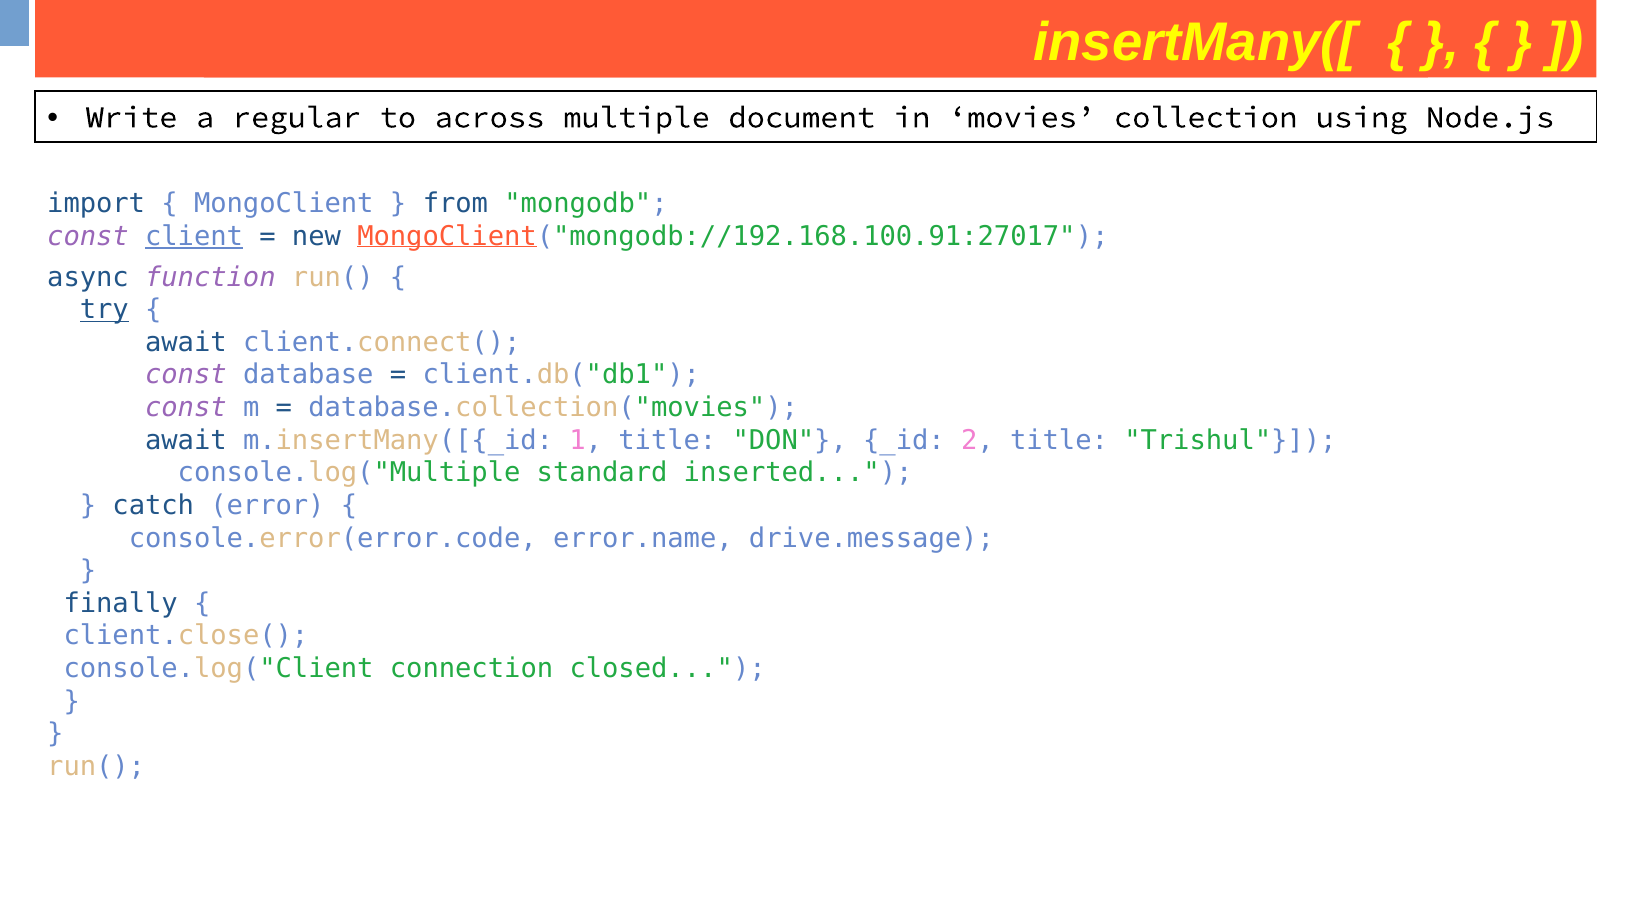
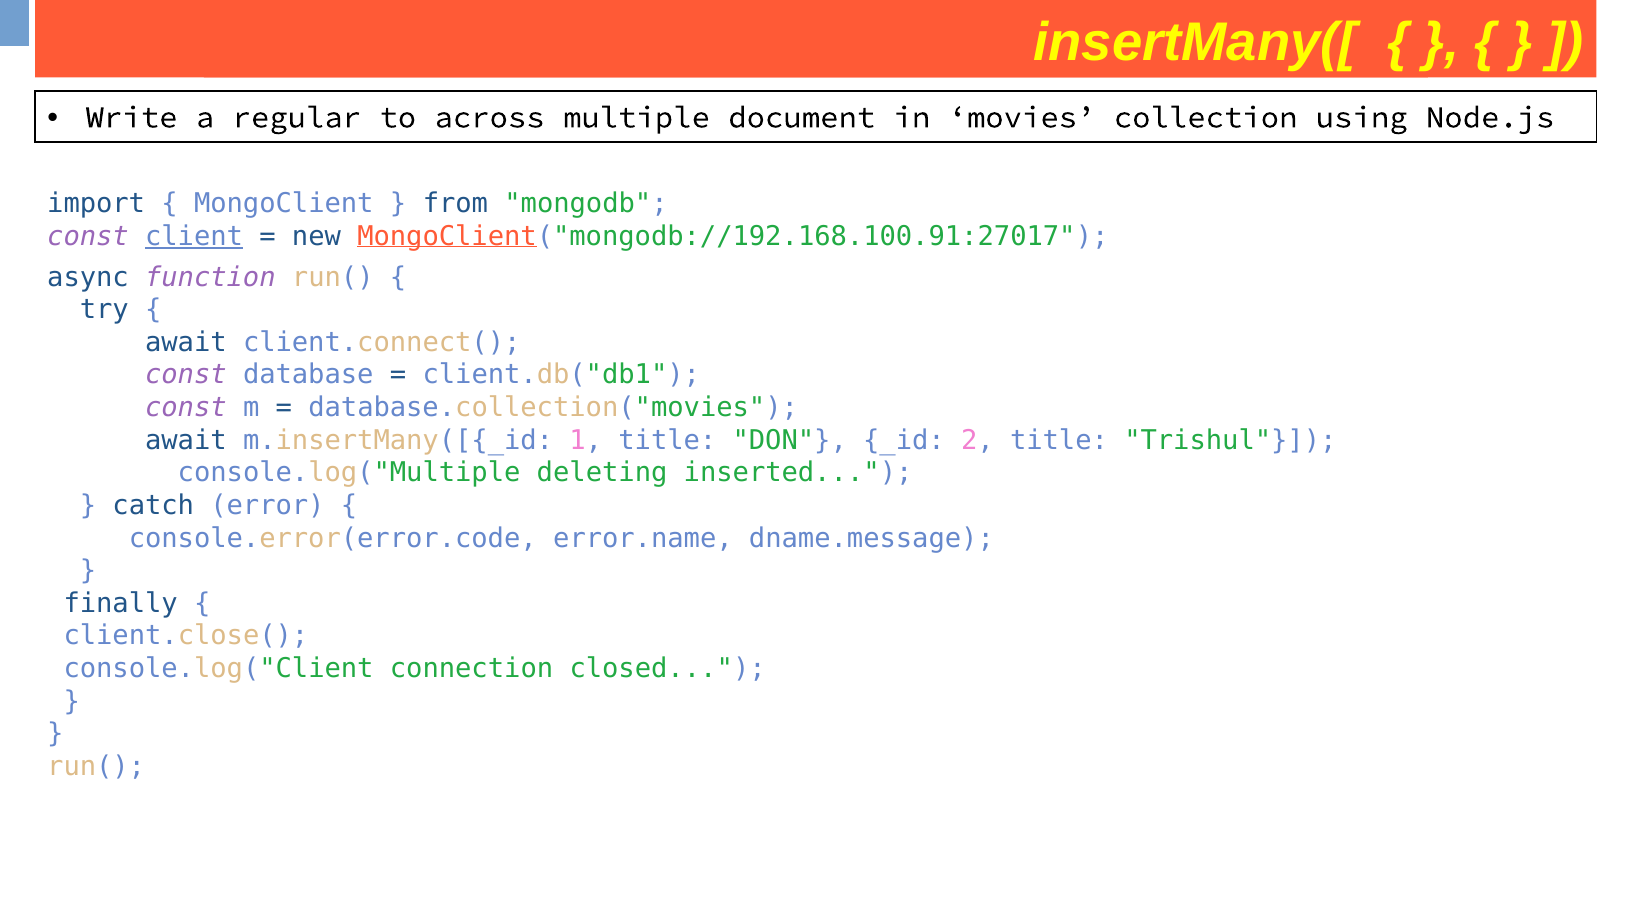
try underline: present -> none
standard: standard -> deleting
drive.message: drive.message -> dname.message
